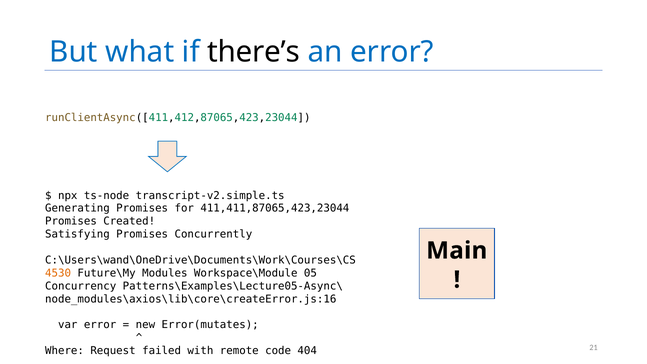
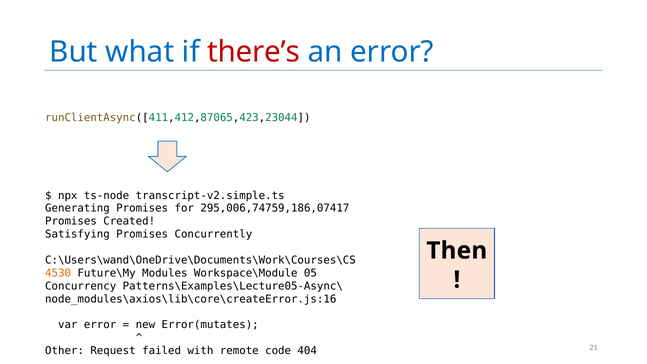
there’s colour: black -> red
411,411,87065,423,23044: 411,411,87065,423,23044 -> 295,006,74759,186,07417
Main: Main -> Then
Where: Where -> Other
